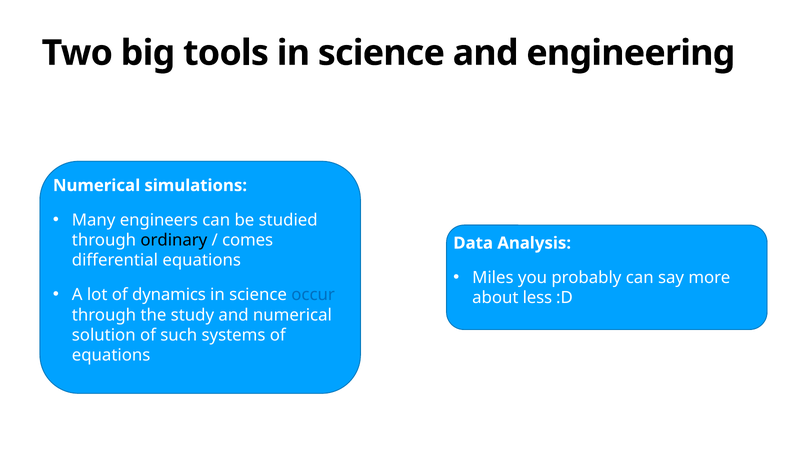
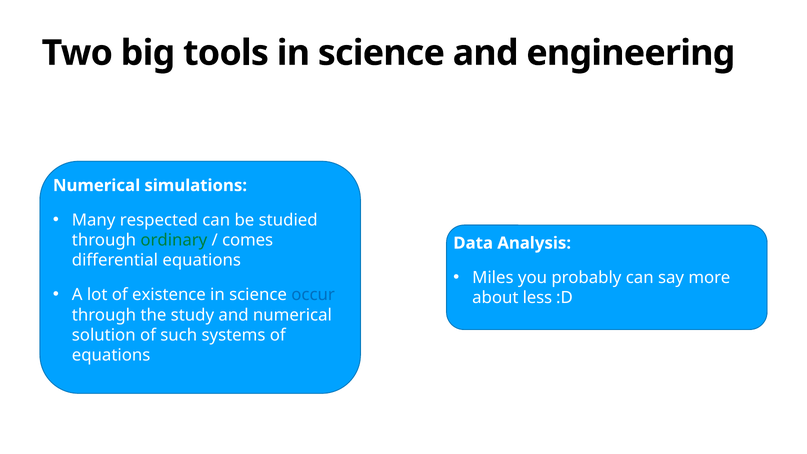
engineers: engineers -> respected
ordinary colour: black -> green
dynamics: dynamics -> existence
